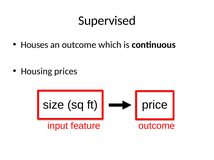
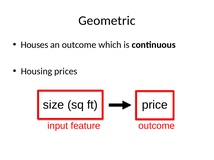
Supervised: Supervised -> Geometric
